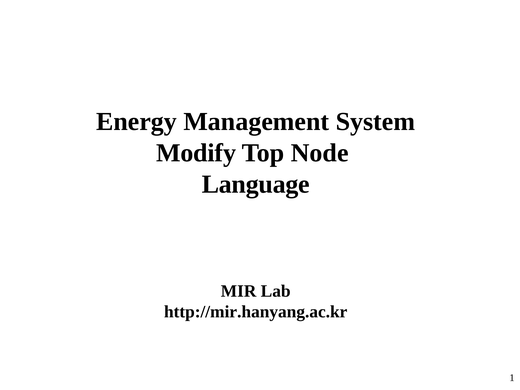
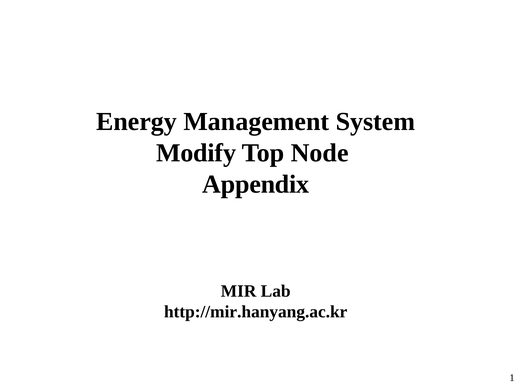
Language: Language -> Appendix
